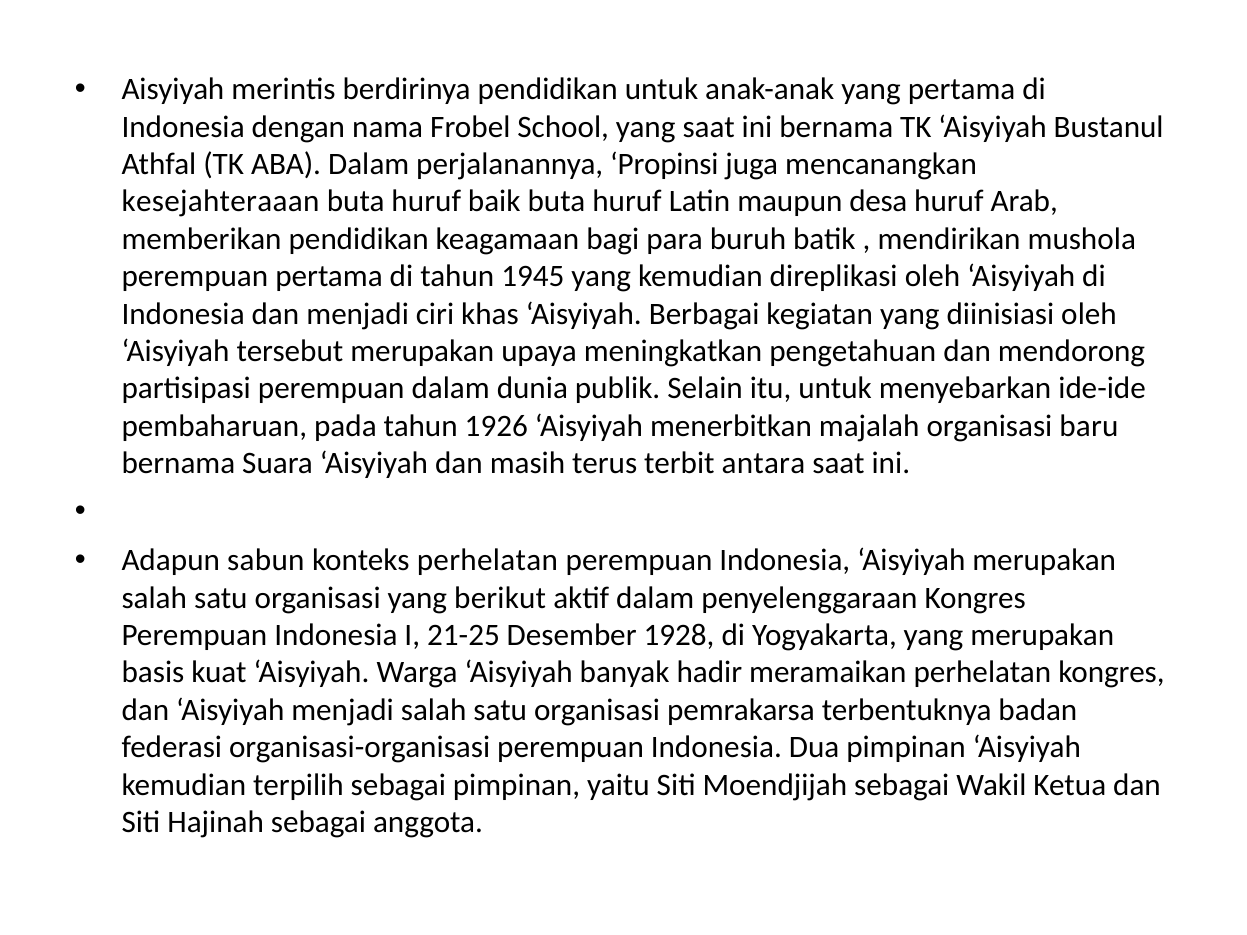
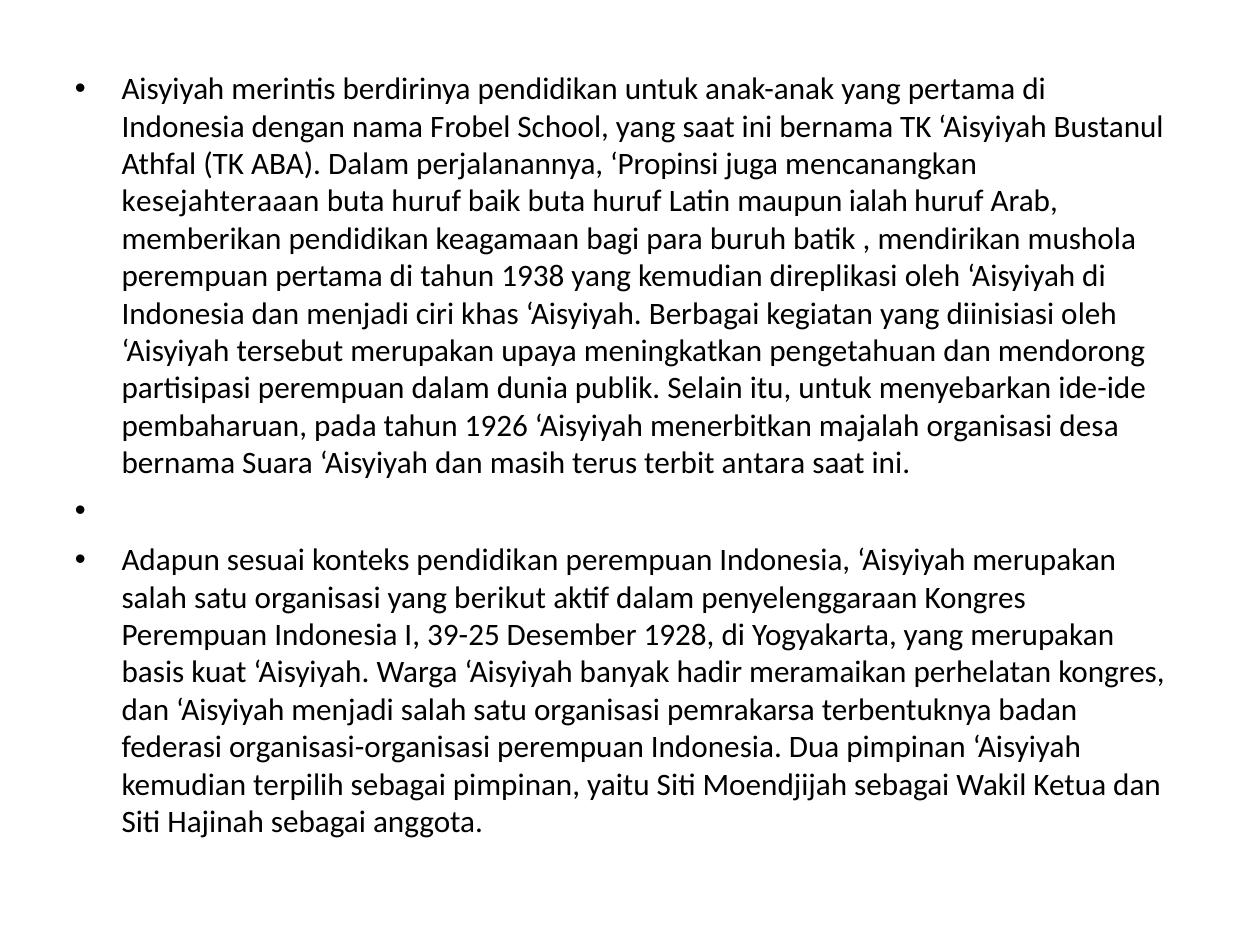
desa: desa -> ialah
1945: 1945 -> 1938
baru: baru -> desa
sabun: sabun -> sesuai
konteks perhelatan: perhelatan -> pendidikan
21-25: 21-25 -> 39-25
